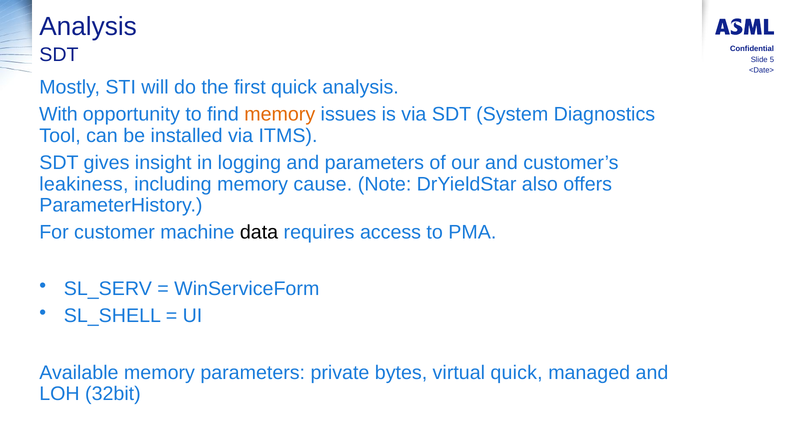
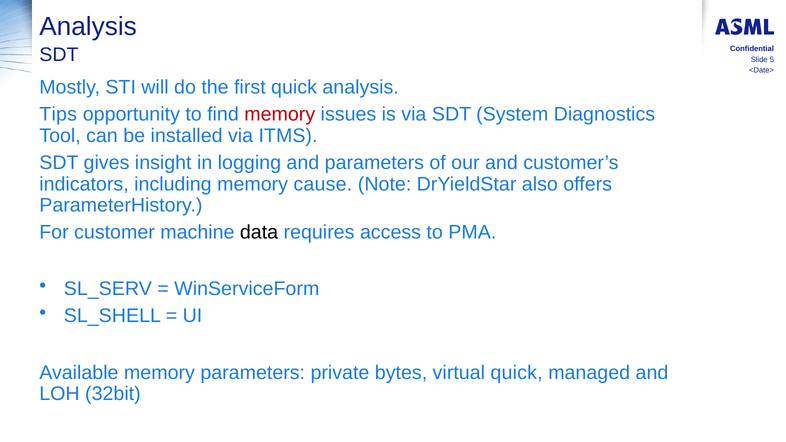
With: With -> Tips
memory at (280, 115) colour: orange -> red
leakiness: leakiness -> indicators
